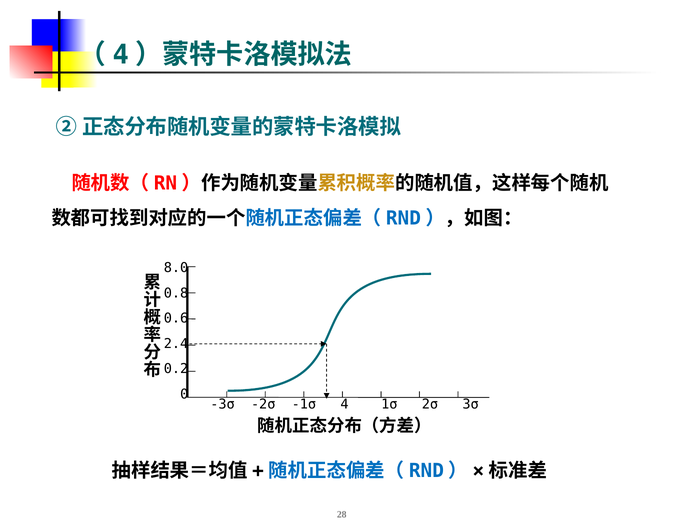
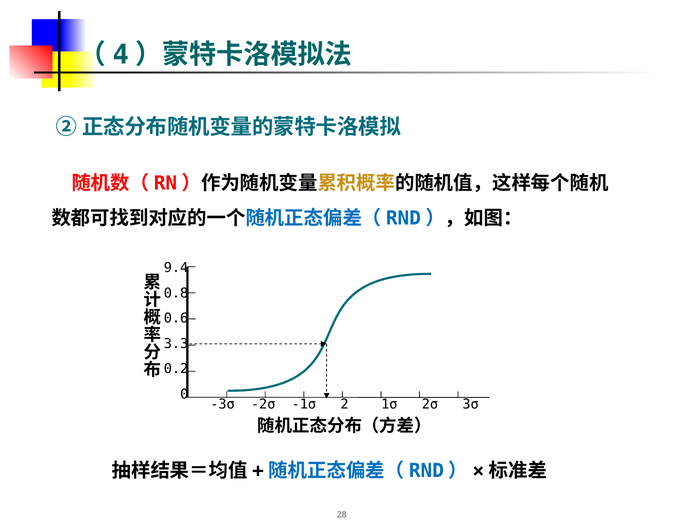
8.0: 8.0 -> 9.4
2.4: 2.4 -> 3.3
4: 4 -> 2
